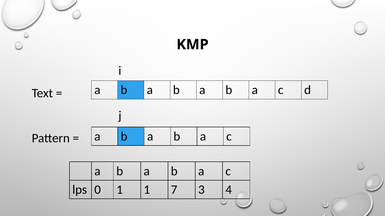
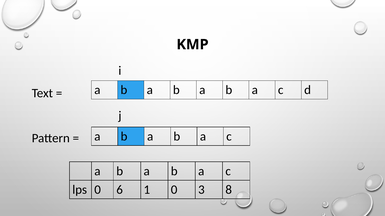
0 1: 1 -> 6
1 7: 7 -> 0
4: 4 -> 8
